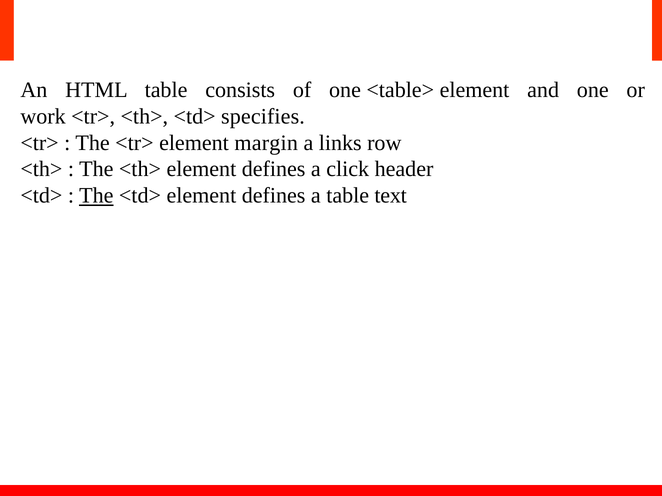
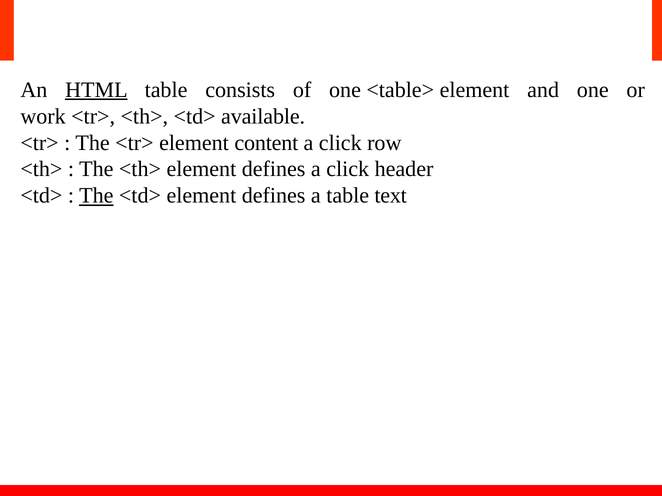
HTML at (96, 90) underline: none -> present
specifies: specifies -> available
margin: margin -> content
links at (340, 143): links -> click
